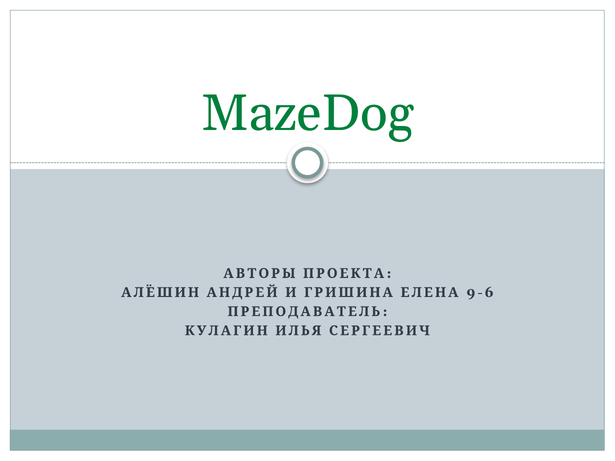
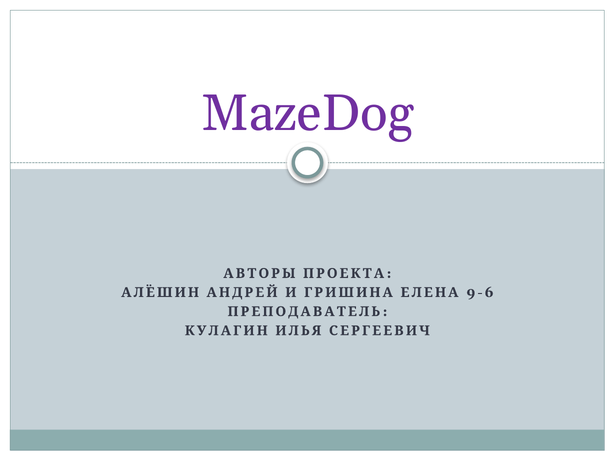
MazeDog colour: green -> purple
